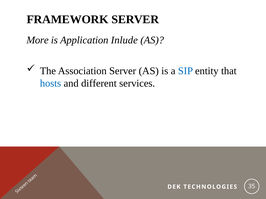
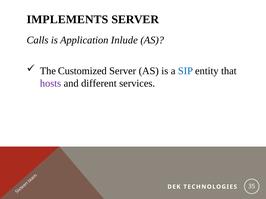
FRAMEWORK: FRAMEWORK -> IMPLEMENTS
More: More -> Calls
Association: Association -> Customized
hosts colour: blue -> purple
